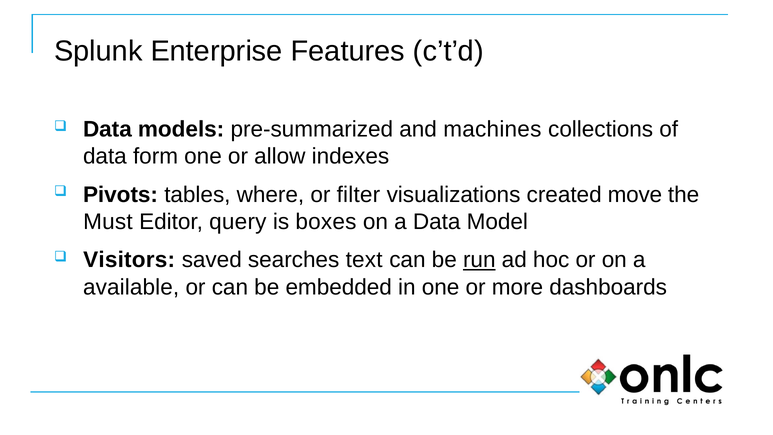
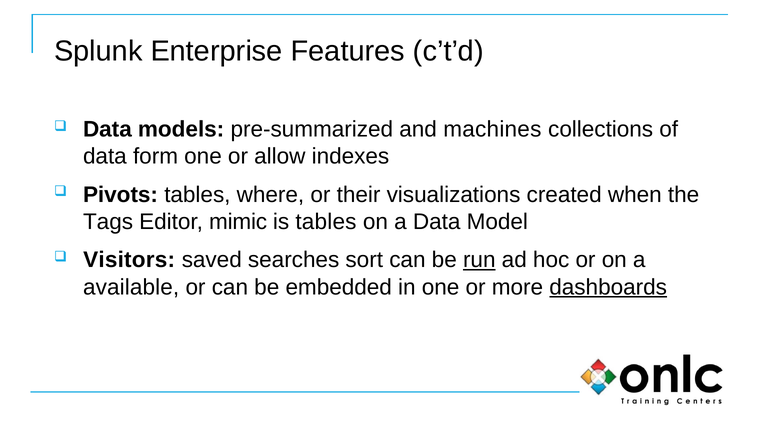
filter: filter -> their
move: move -> when
Must: Must -> Tags
query: query -> mimic
is boxes: boxes -> tables
text: text -> sort
dashboards underline: none -> present
